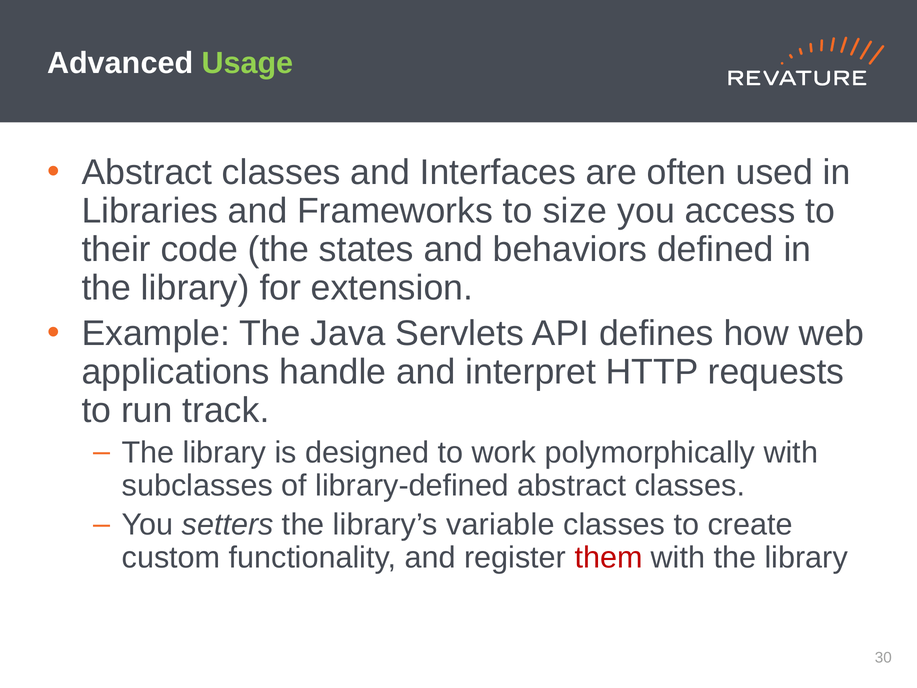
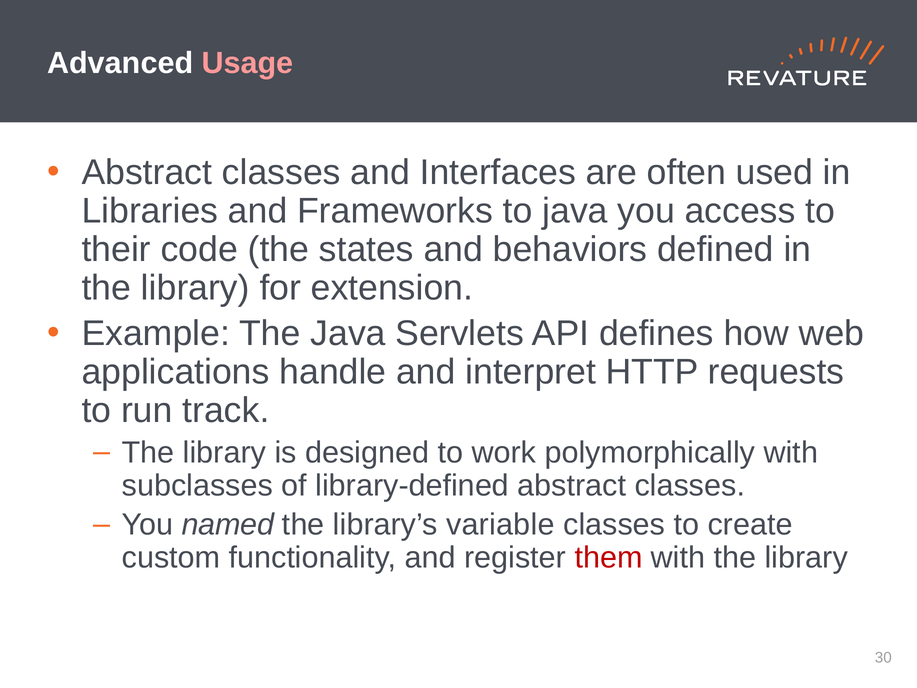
Usage colour: light green -> pink
to size: size -> java
setters: setters -> named
